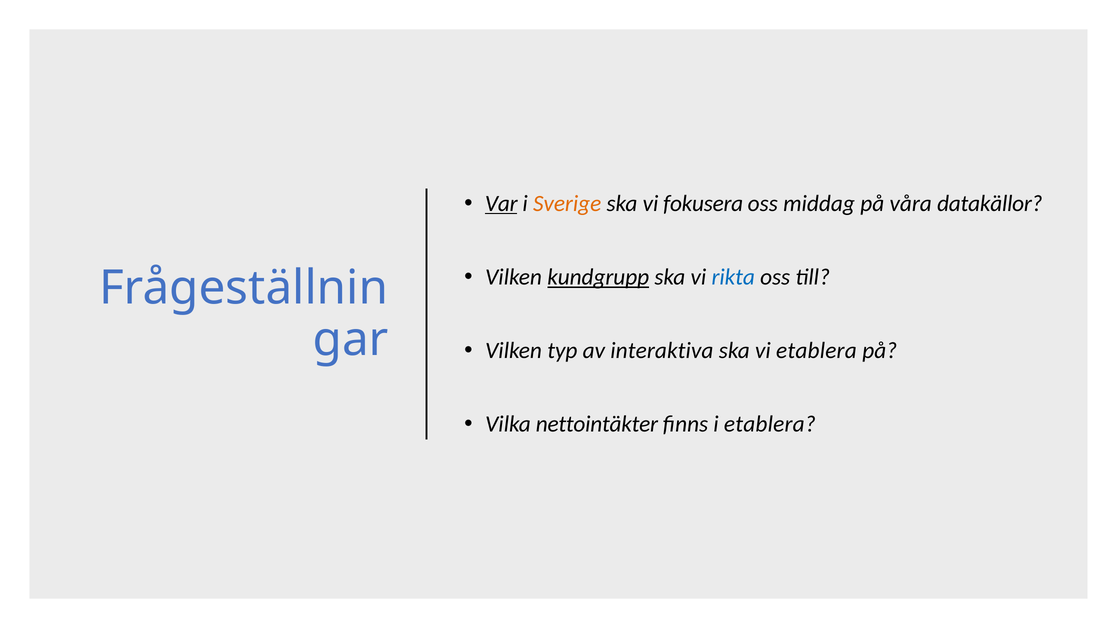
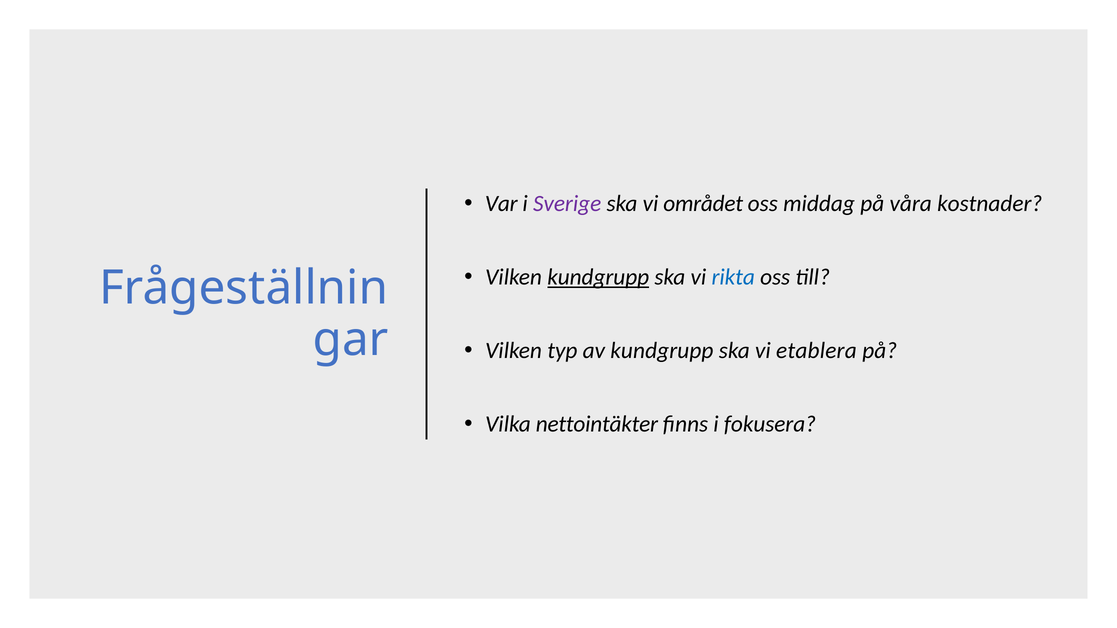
Var underline: present -> none
Sverige colour: orange -> purple
fokusera: fokusera -> området
datakällor: datakällor -> kostnader
av interaktiva: interaktiva -> kundgrupp
i etablera: etablera -> fokusera
